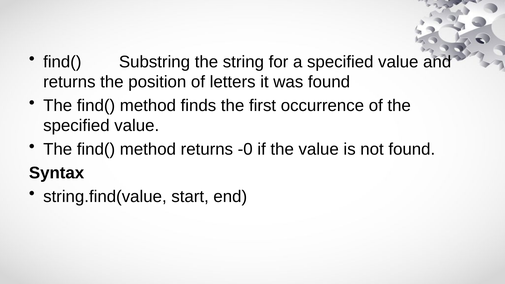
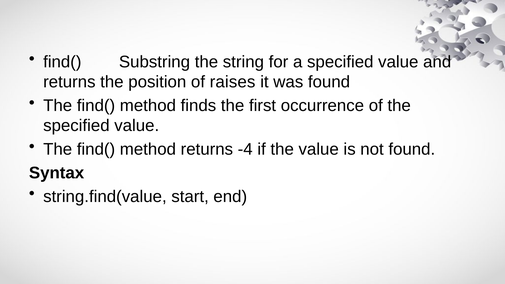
letters: letters -> raises
-0: -0 -> -4
